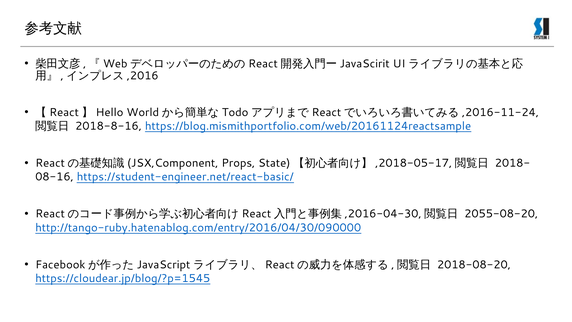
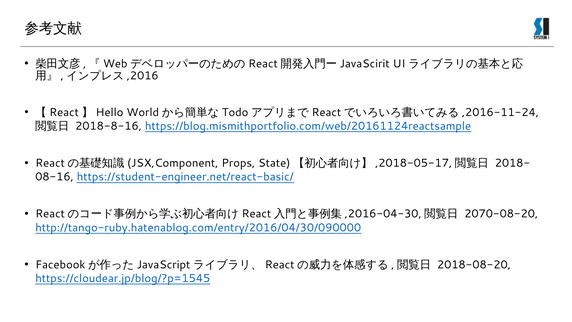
2055-08-20: 2055-08-20 -> 2070-08-20
